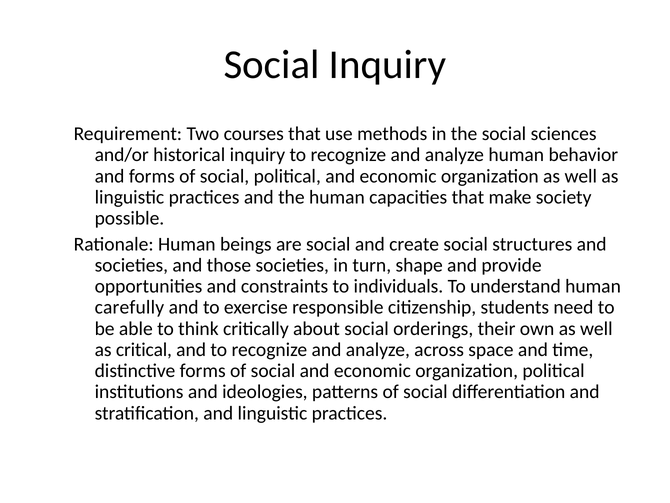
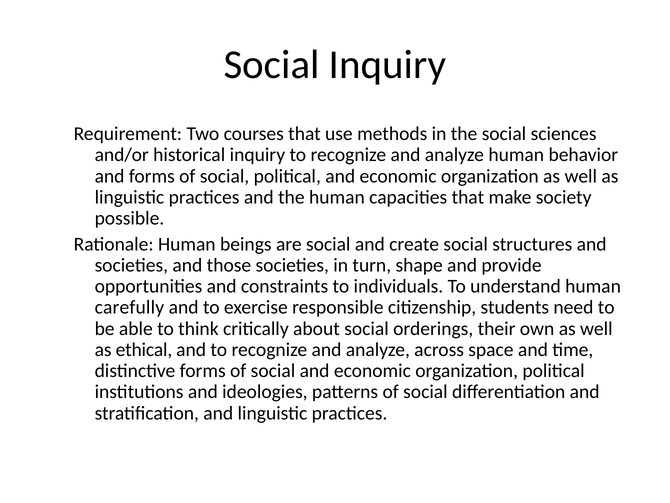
critical: critical -> ethical
